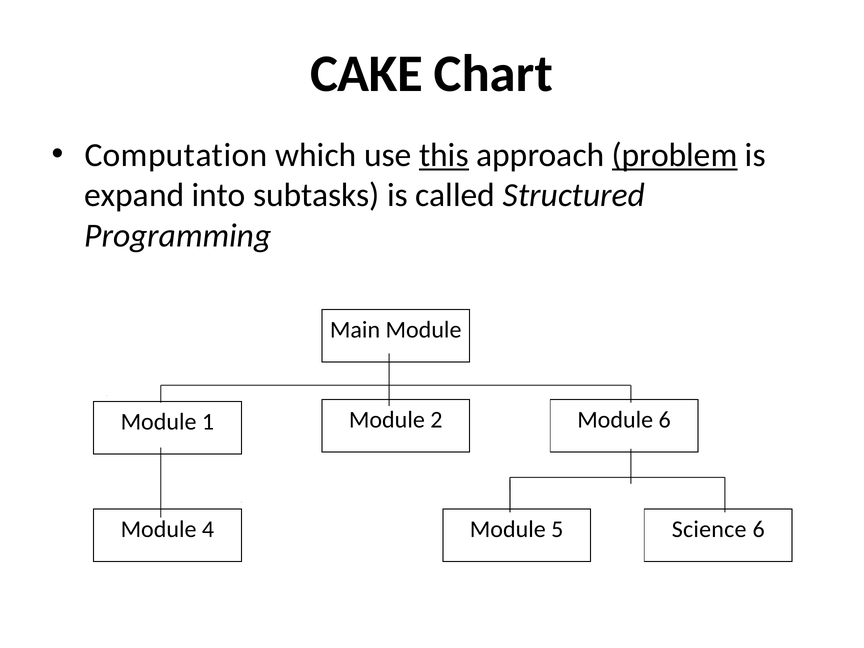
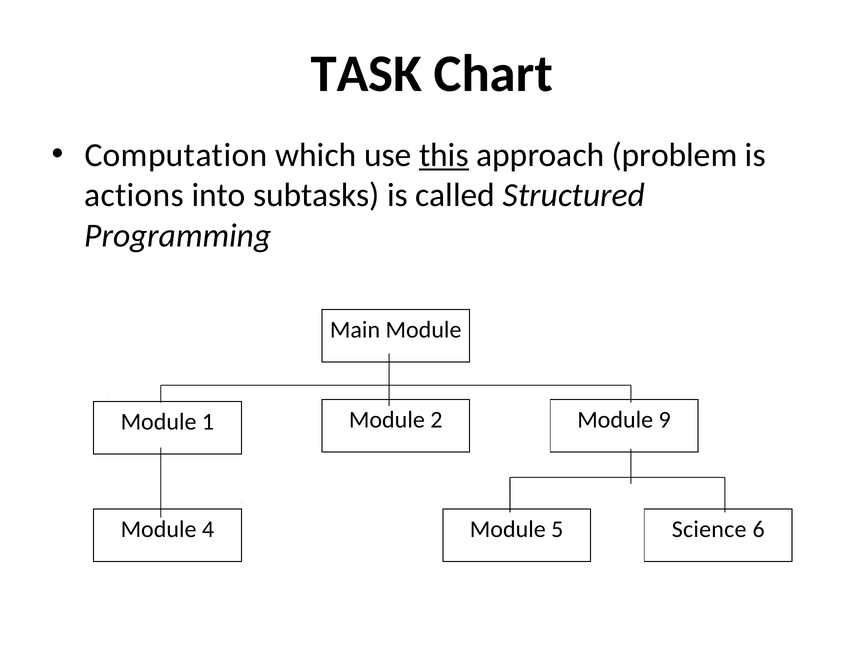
CAKE: CAKE -> TASK
problem underline: present -> none
expand: expand -> actions
Module 6: 6 -> 9
